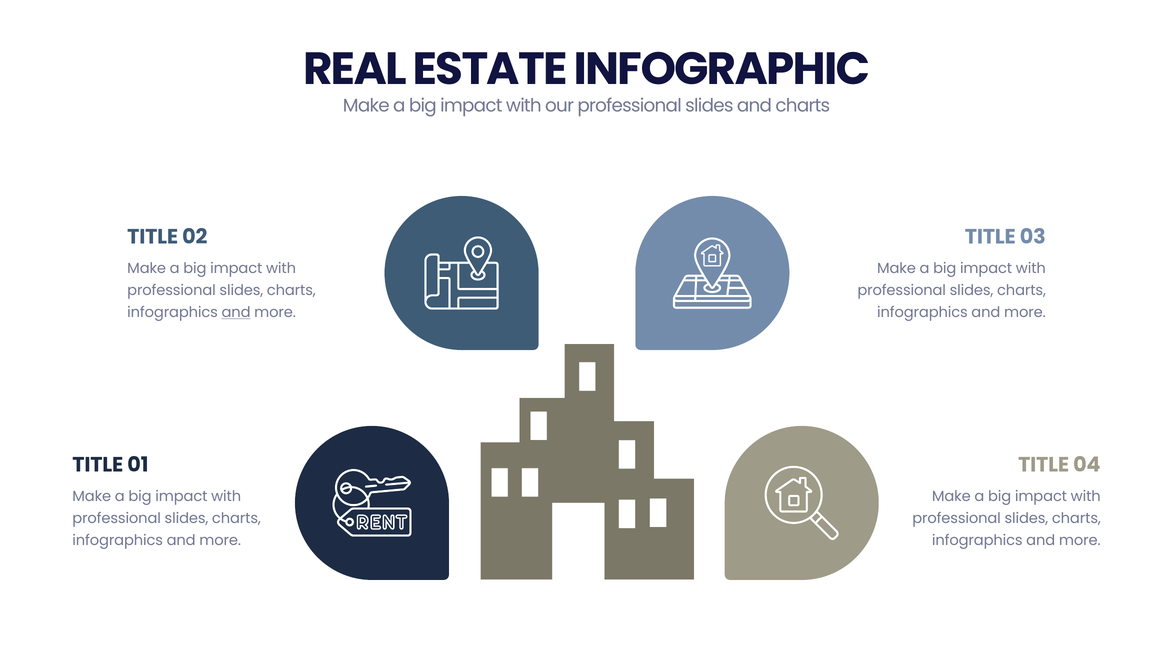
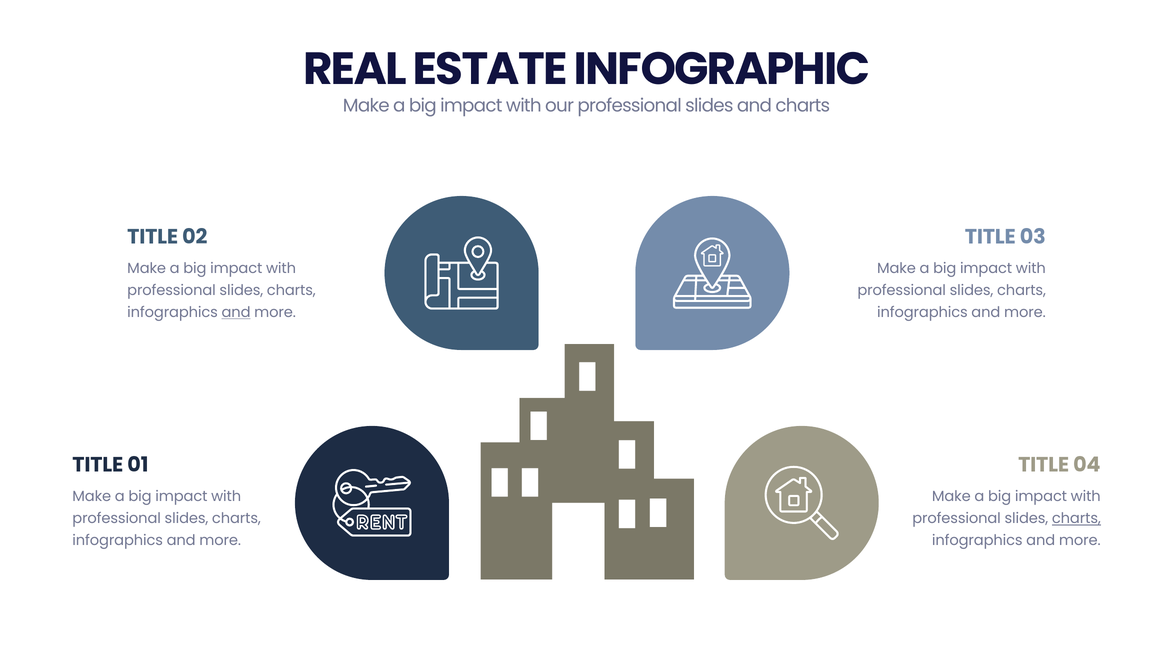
charts at (1076, 519) underline: none -> present
